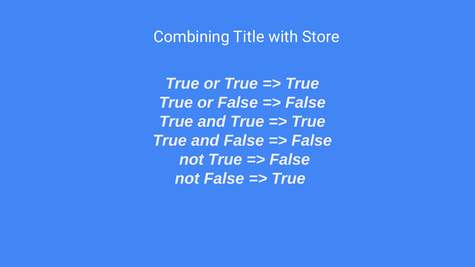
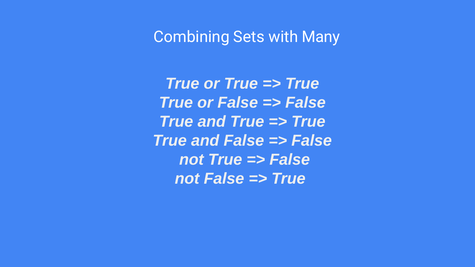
Title: Title -> Sets
Store: Store -> Many
